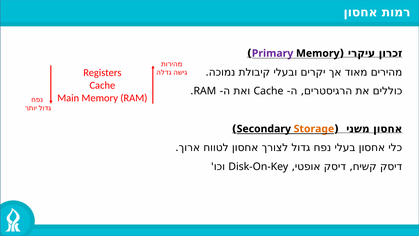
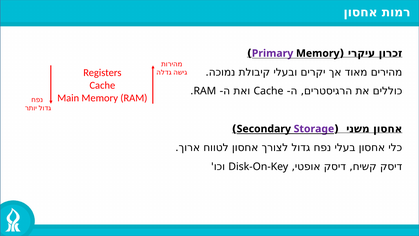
Storage colour: orange -> purple
